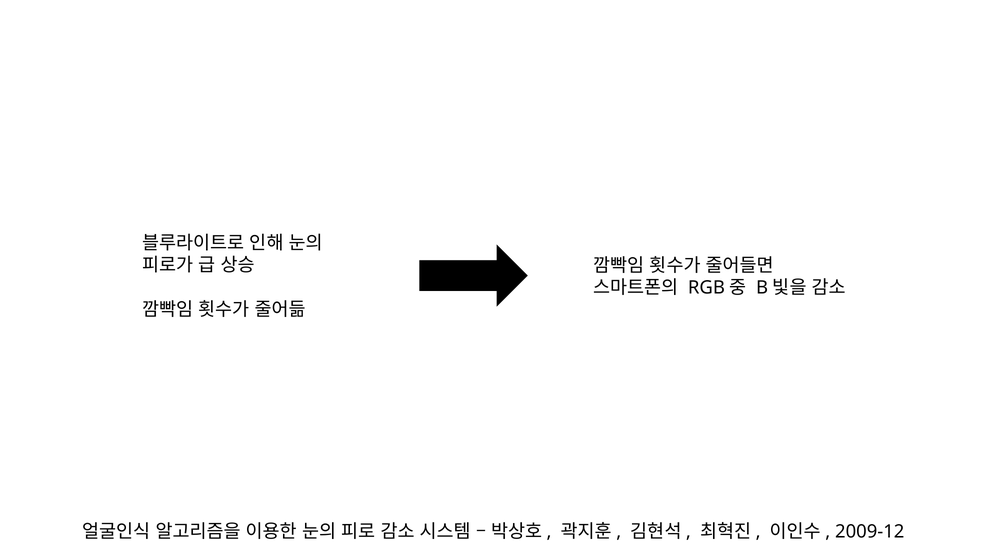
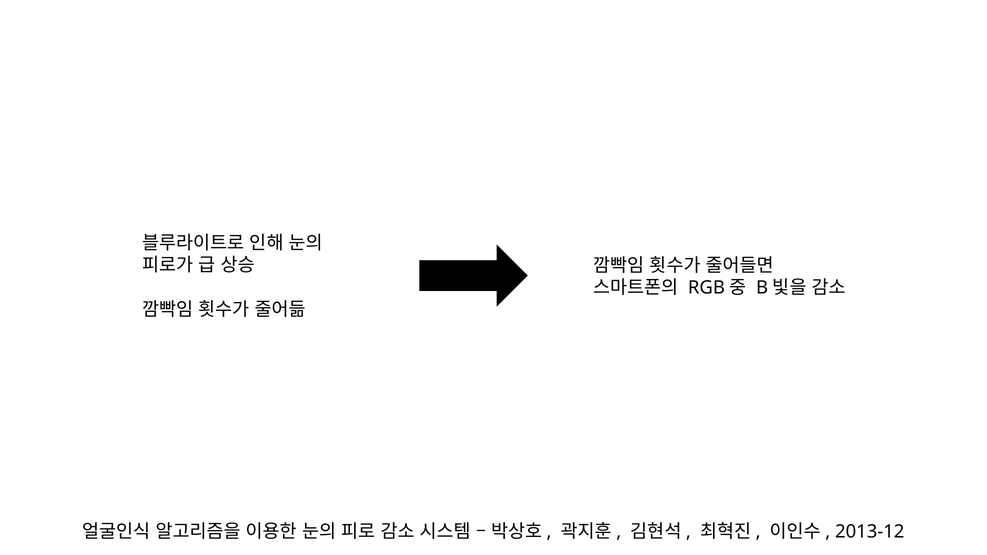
2009-12: 2009-12 -> 2013-12
